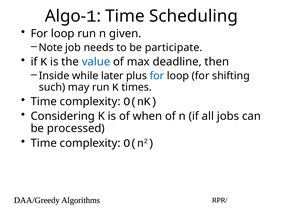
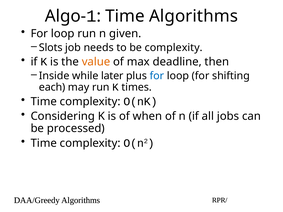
Time Scheduling: Scheduling -> Algorithms
Note: Note -> Slots
be participate: participate -> complexity
value colour: blue -> orange
such: such -> each
